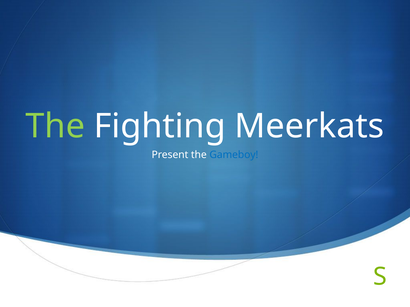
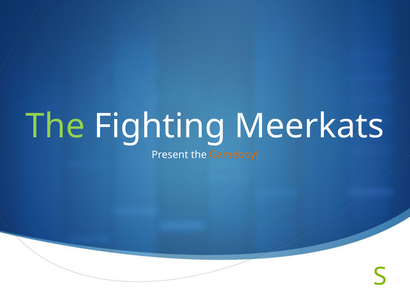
Gameboy colour: blue -> orange
